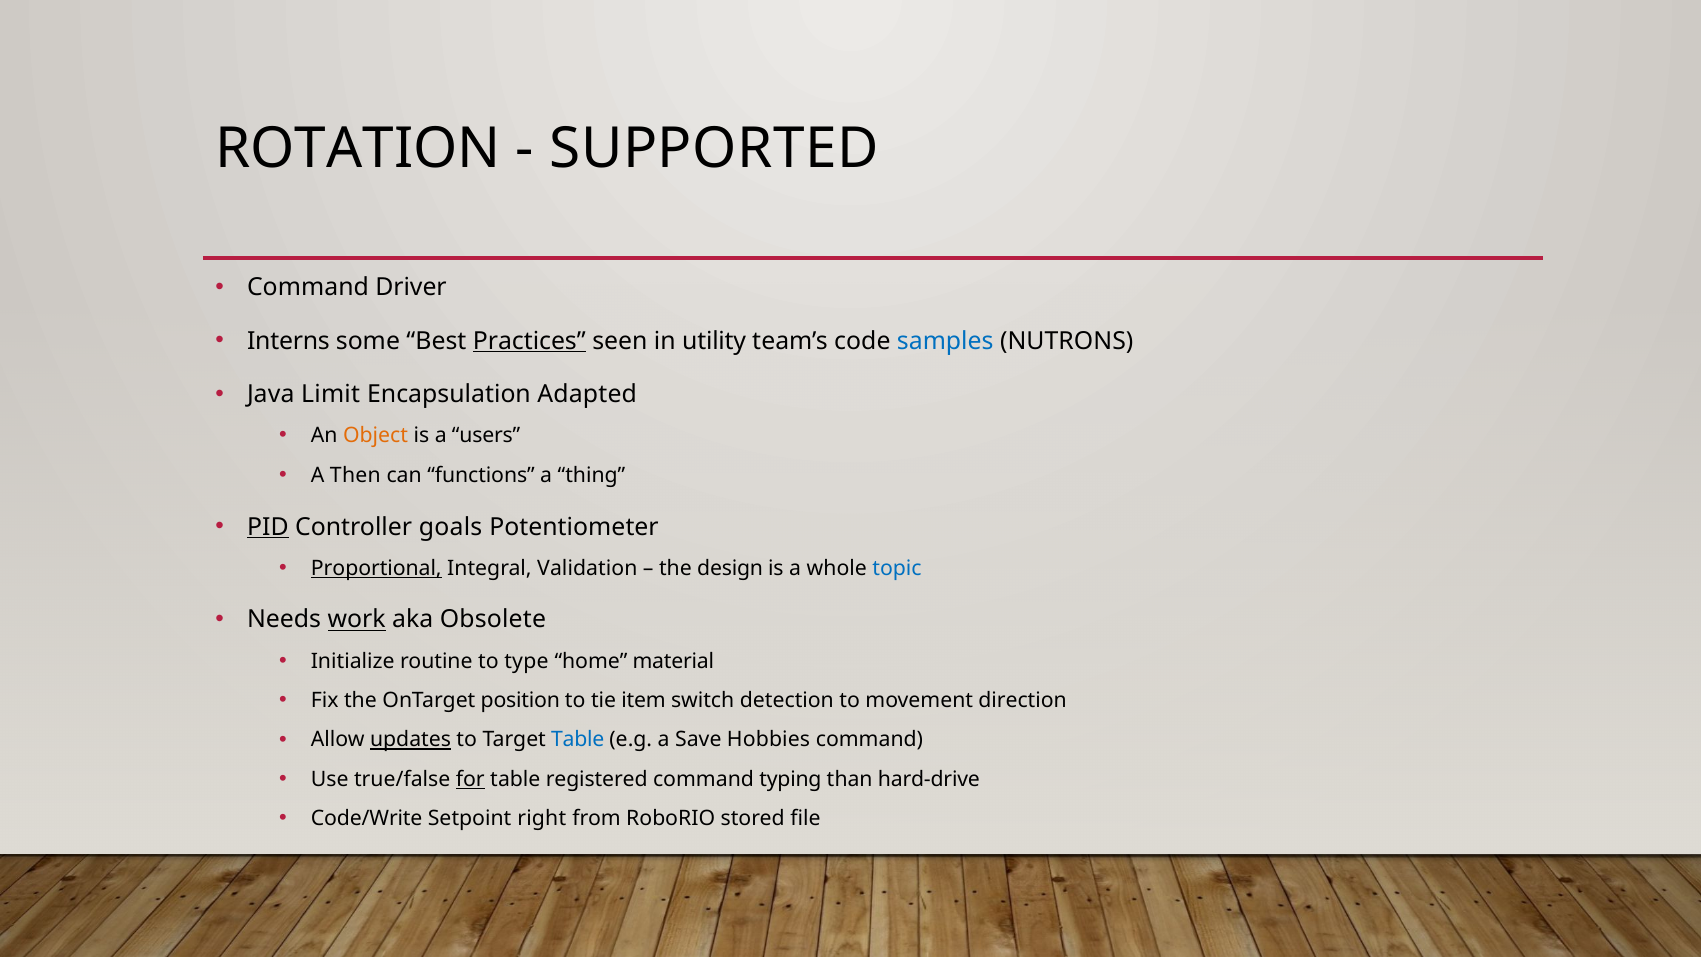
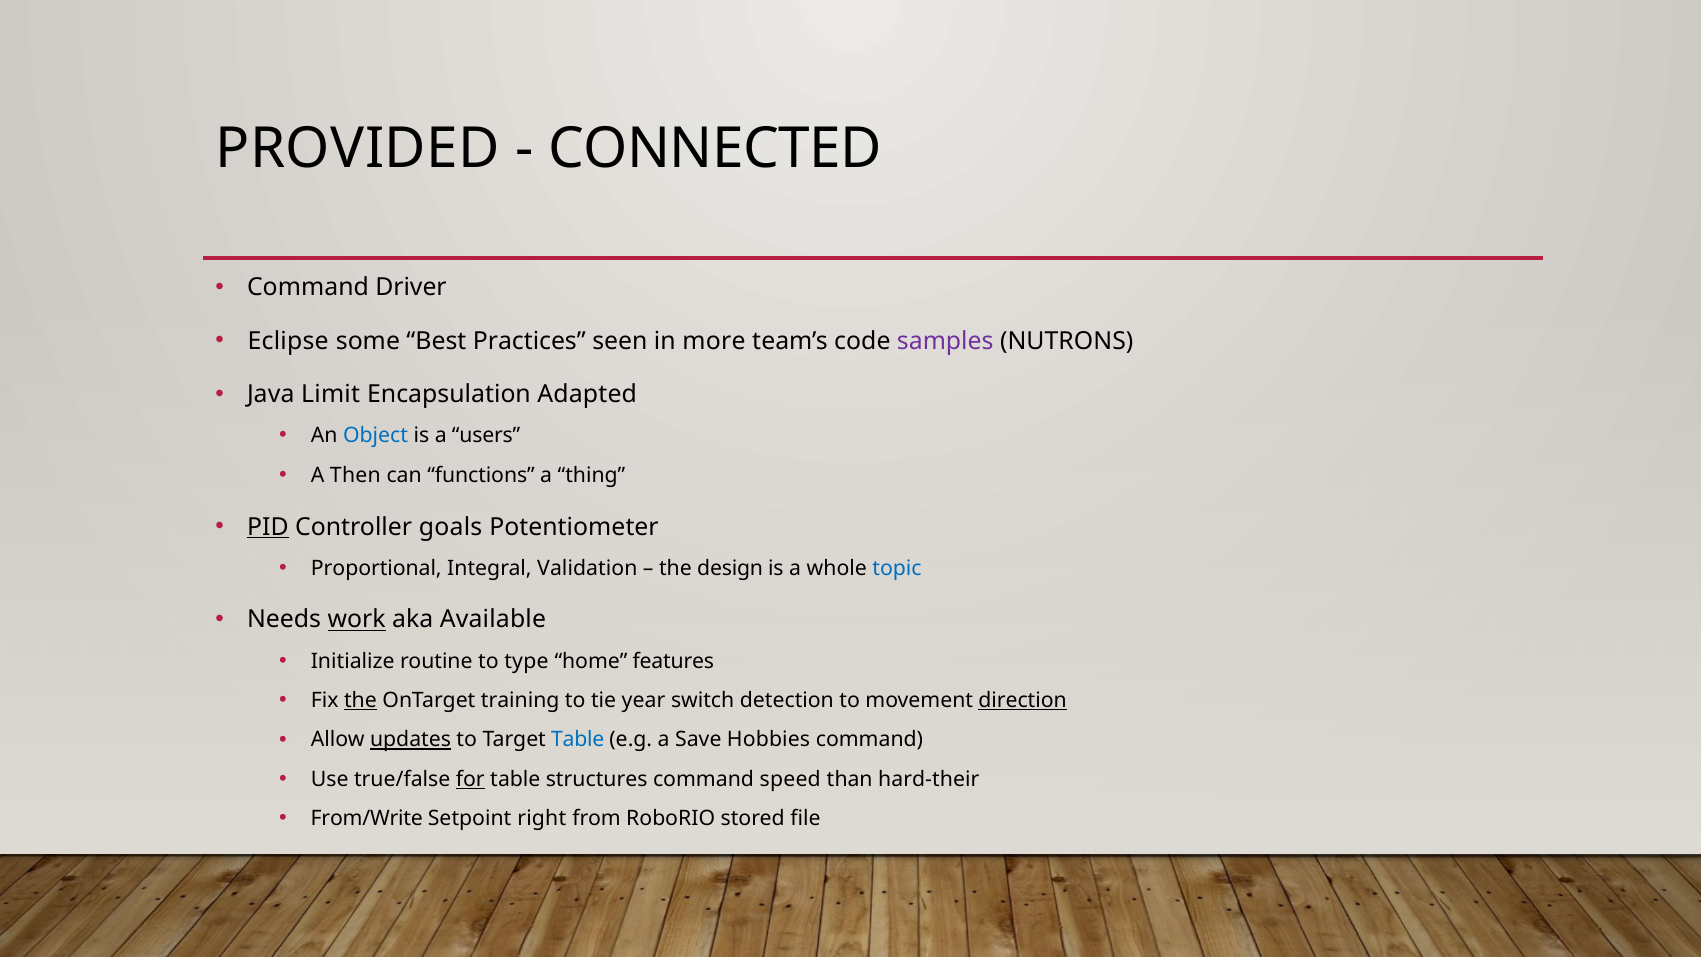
ROTATION: ROTATION -> PROVIDED
SUPPORTED: SUPPORTED -> CONNECTED
Interns: Interns -> Eclipse
Practices underline: present -> none
utility: utility -> more
samples colour: blue -> purple
Object colour: orange -> blue
Proportional underline: present -> none
Obsolete: Obsolete -> Available
material: material -> features
the at (360, 700) underline: none -> present
position: position -> training
item: item -> year
direction underline: none -> present
registered: registered -> structures
typing: typing -> speed
hard-drive: hard-drive -> hard-their
Code/Write: Code/Write -> From/Write
